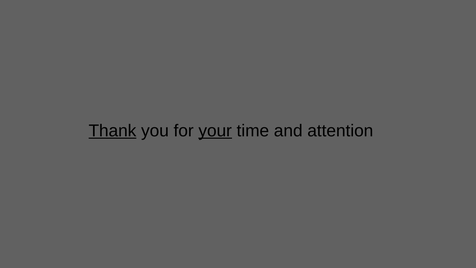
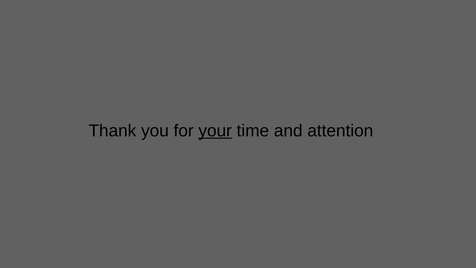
Thank underline: present -> none
